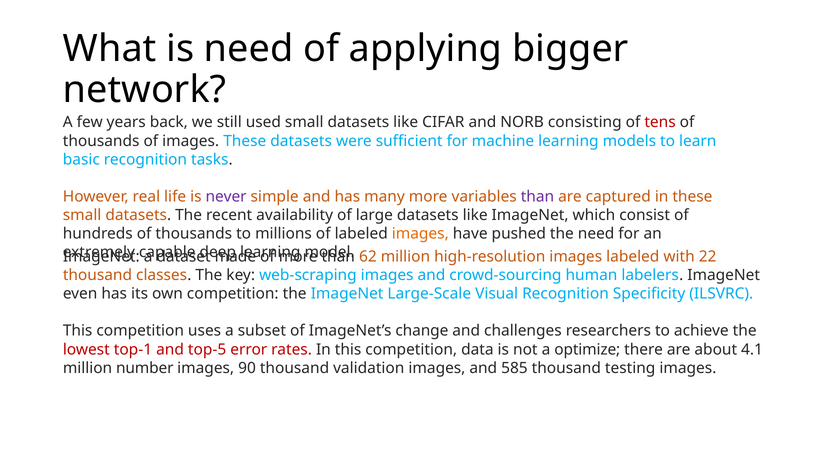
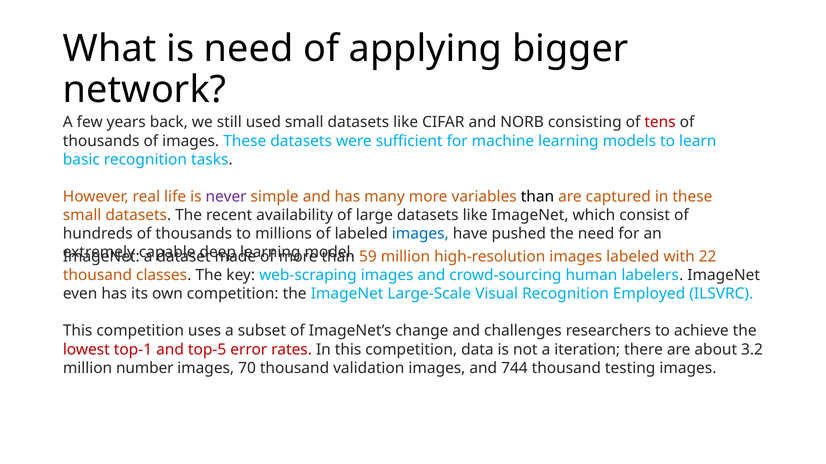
than at (537, 197) colour: purple -> black
images at (420, 234) colour: orange -> blue
62: 62 -> 59
Specificity: Specificity -> Employed
optimize: optimize -> iteration
4.1: 4.1 -> 3.2
90: 90 -> 70
585: 585 -> 744
